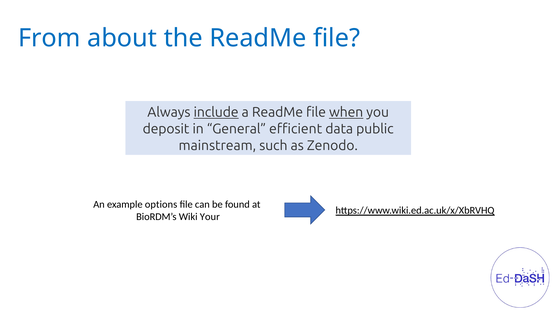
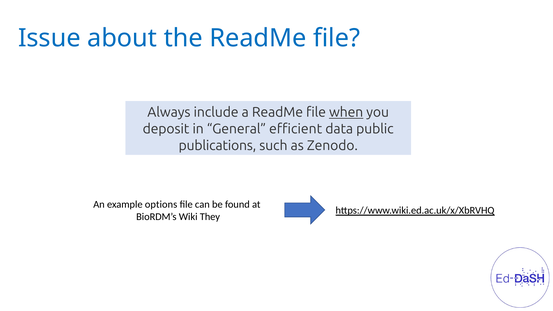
From: From -> Issue
include underline: present -> none
mainstream: mainstream -> publications
Your: Your -> They
